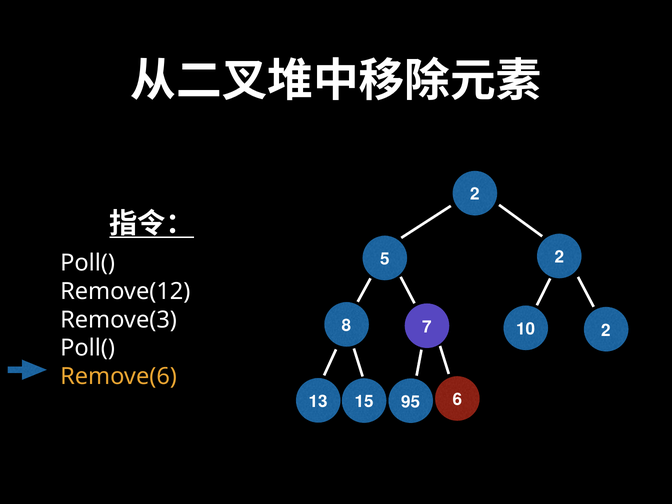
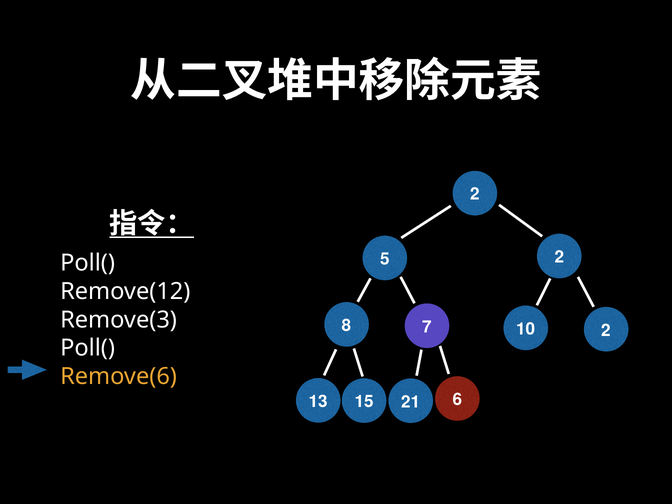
95: 95 -> 21
